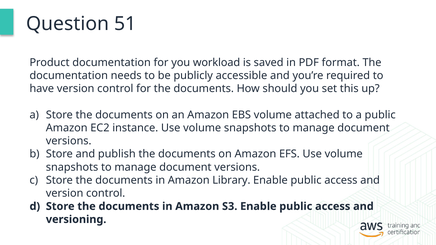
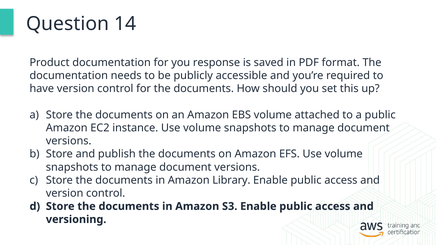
51: 51 -> 14
workload: workload -> response
